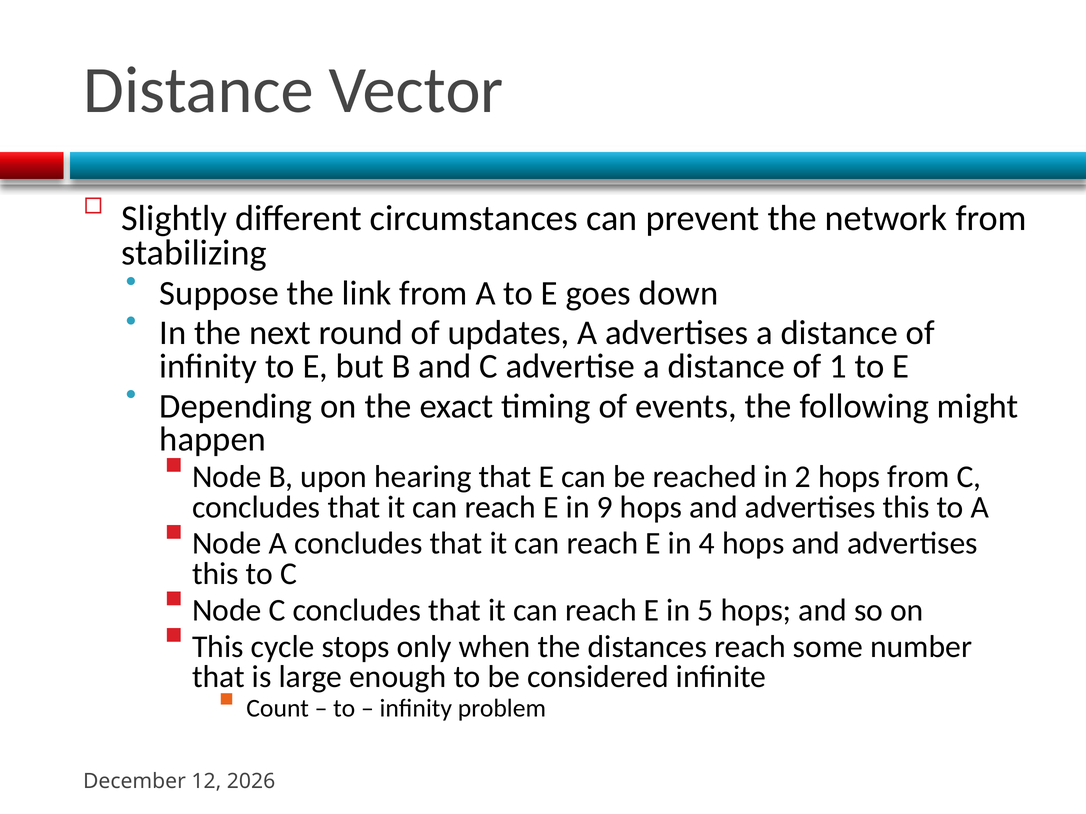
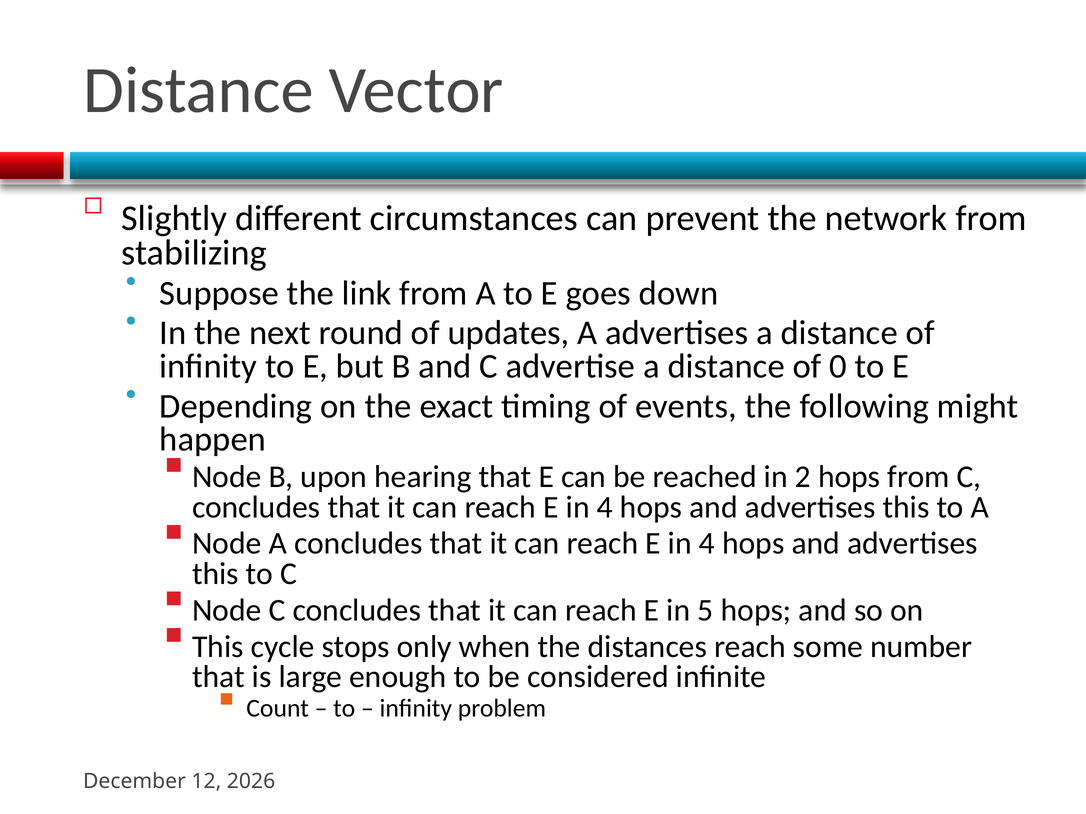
1: 1 -> 0
9 at (605, 507): 9 -> 4
